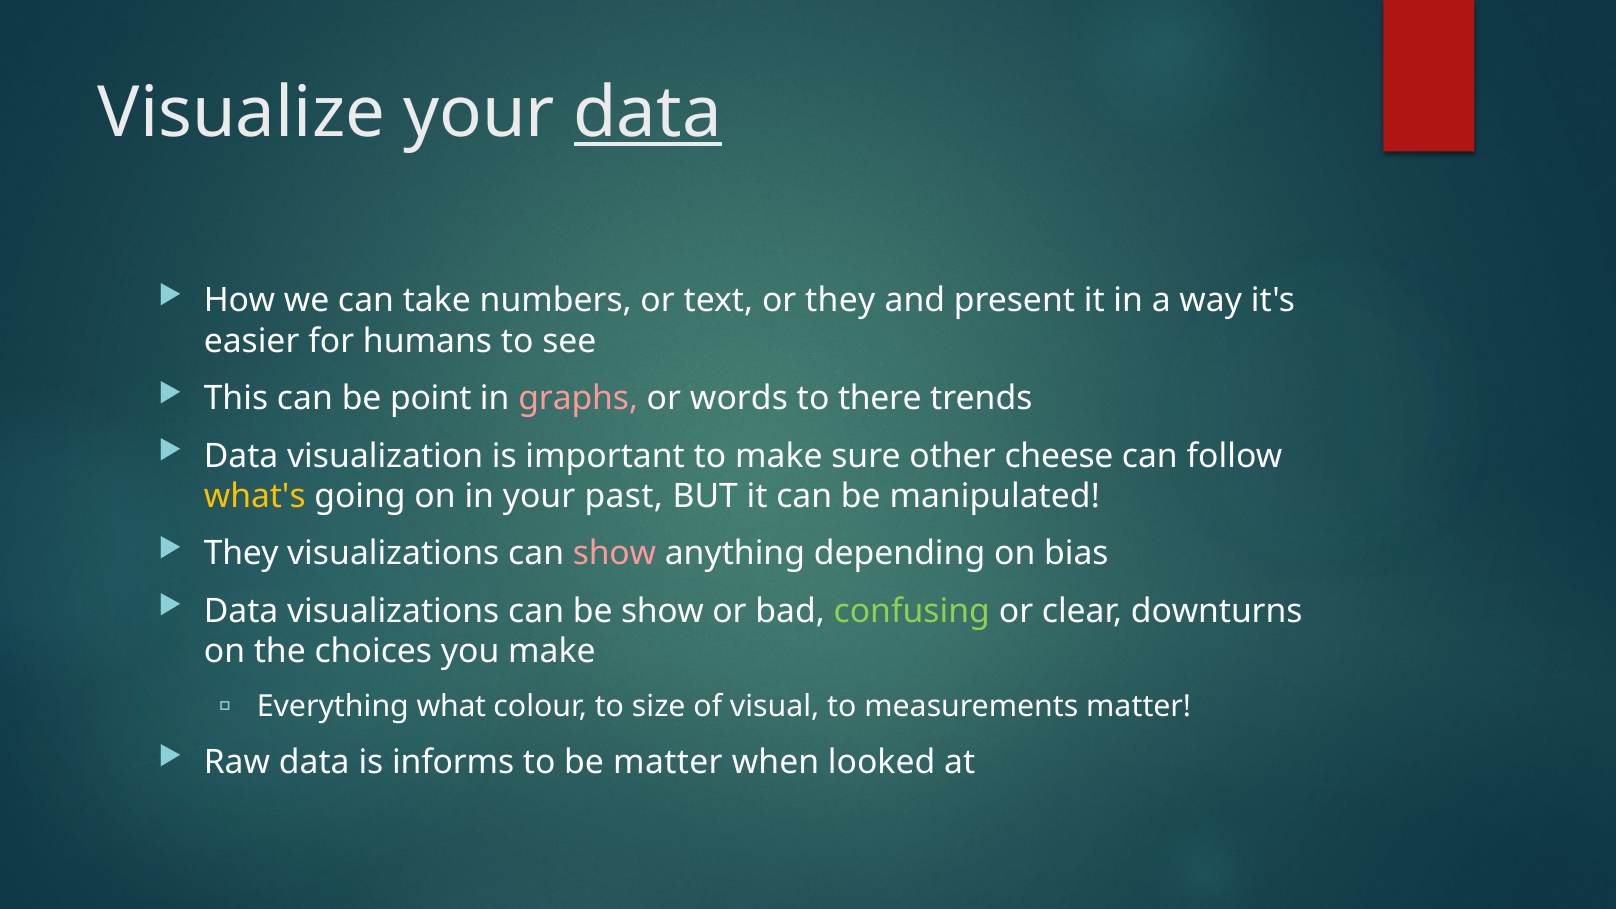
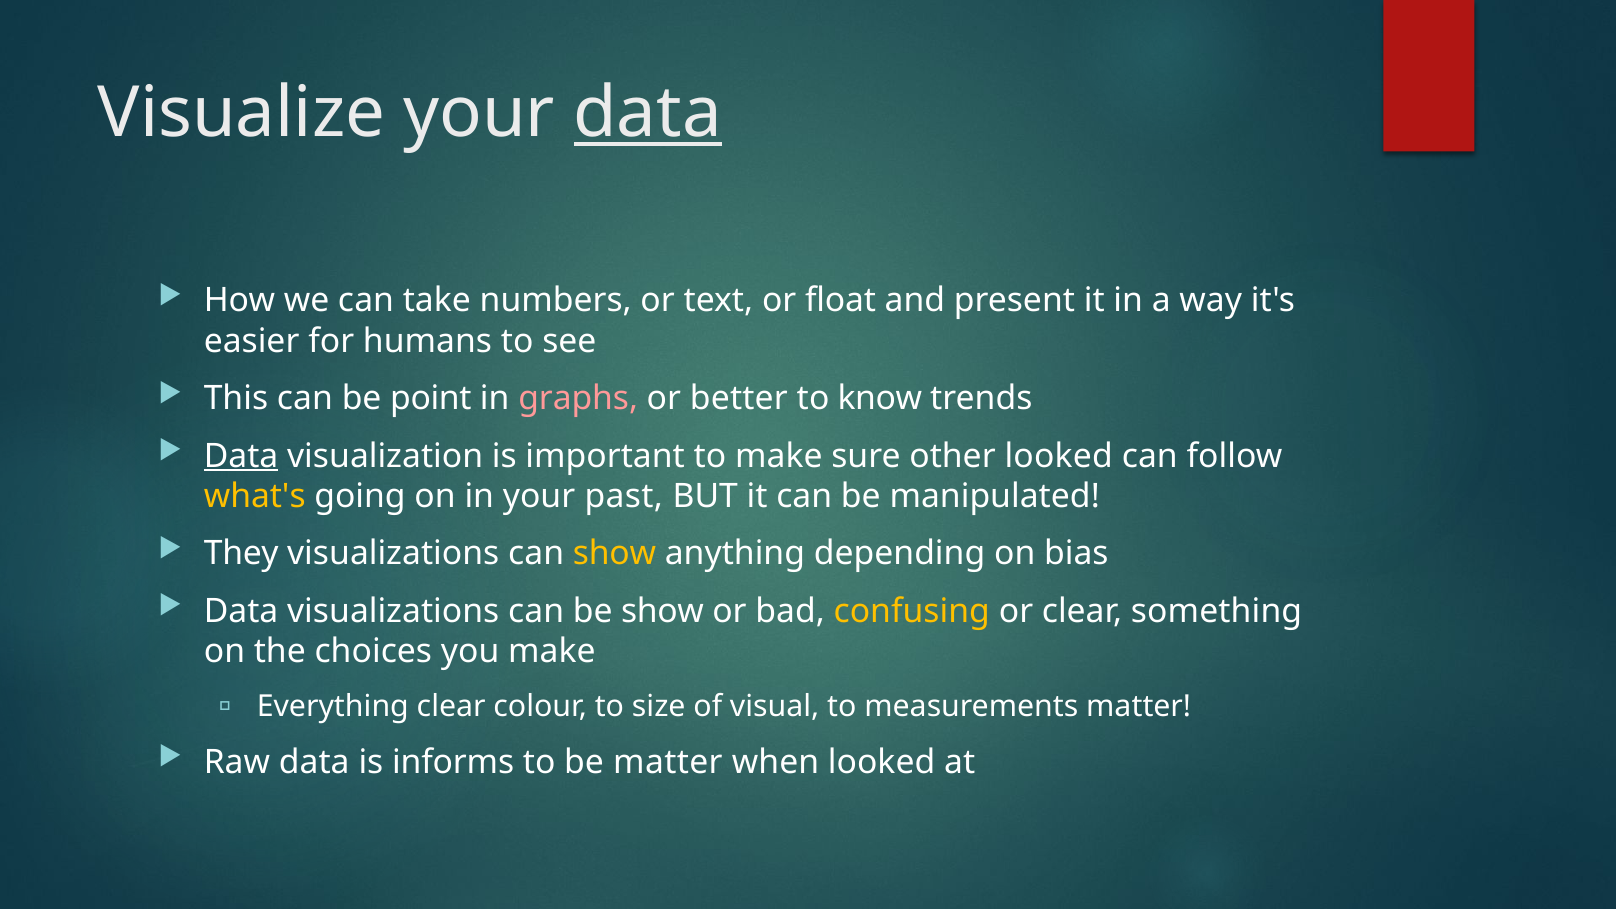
or they: they -> float
words: words -> better
there: there -> know
Data at (241, 456) underline: none -> present
other cheese: cheese -> looked
show at (614, 554) colour: pink -> yellow
confusing colour: light green -> yellow
downturns: downturns -> something
Everything what: what -> clear
